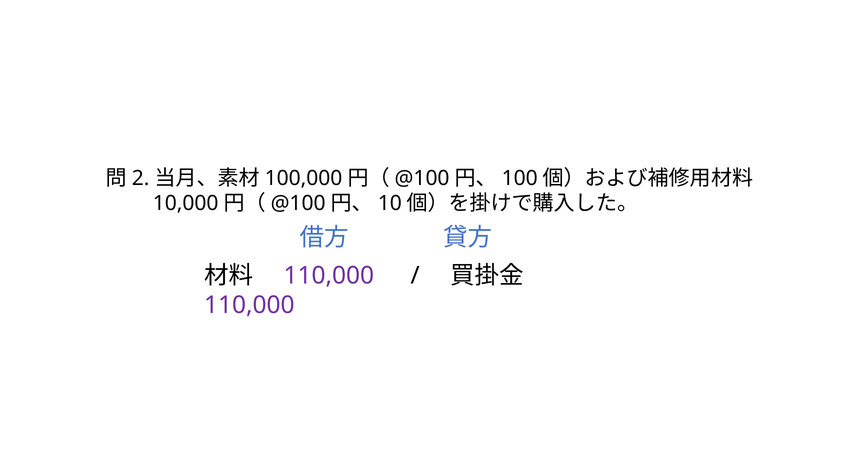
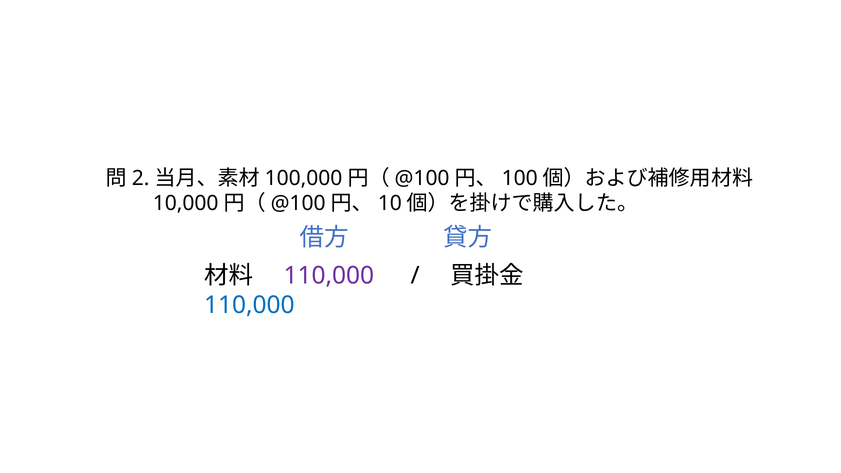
110,000 at (250, 305) colour: purple -> blue
